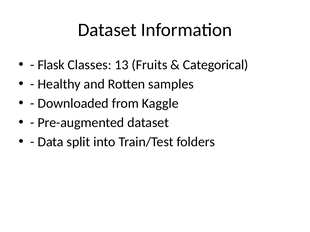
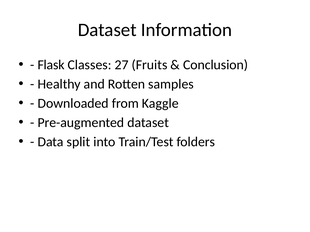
13: 13 -> 27
Categorical: Categorical -> Conclusion
